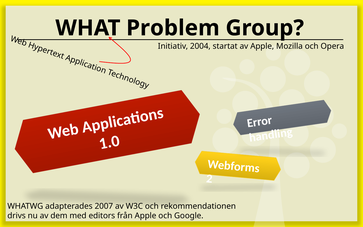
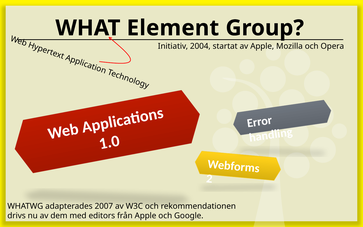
Problem: Problem -> Element
